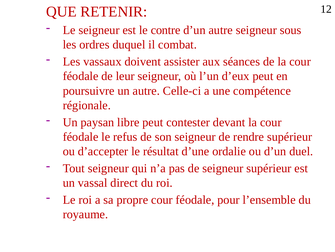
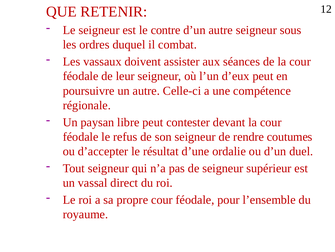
rendre supérieur: supérieur -> coutumes
